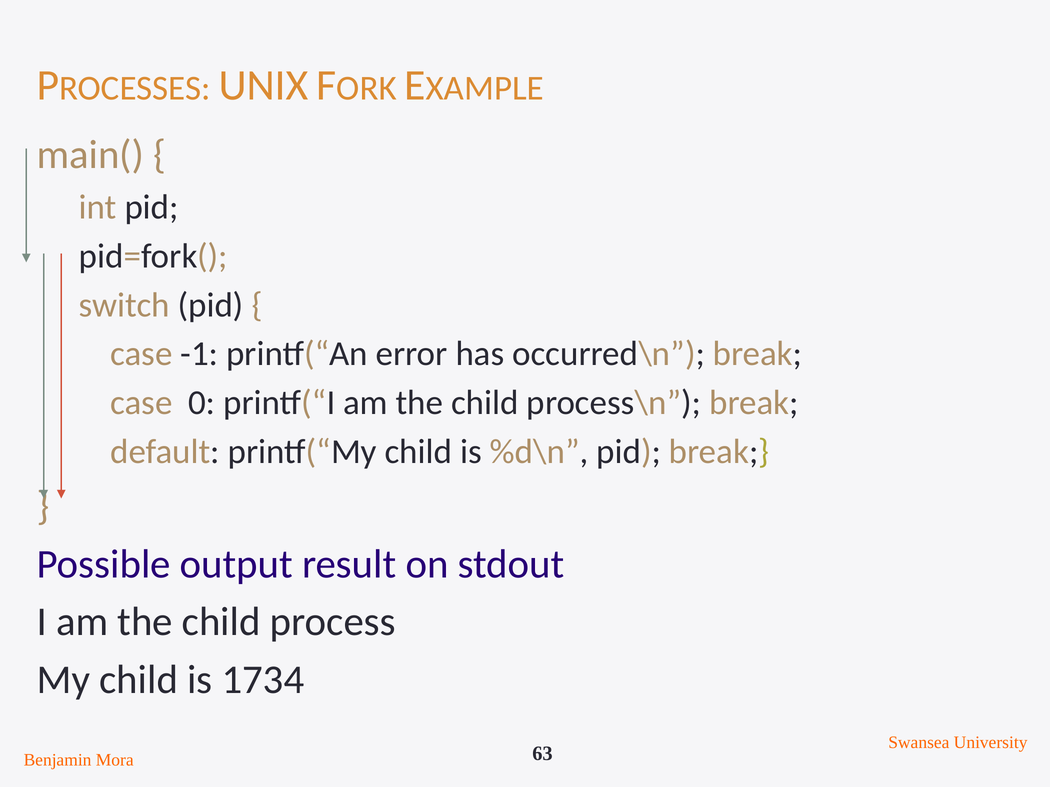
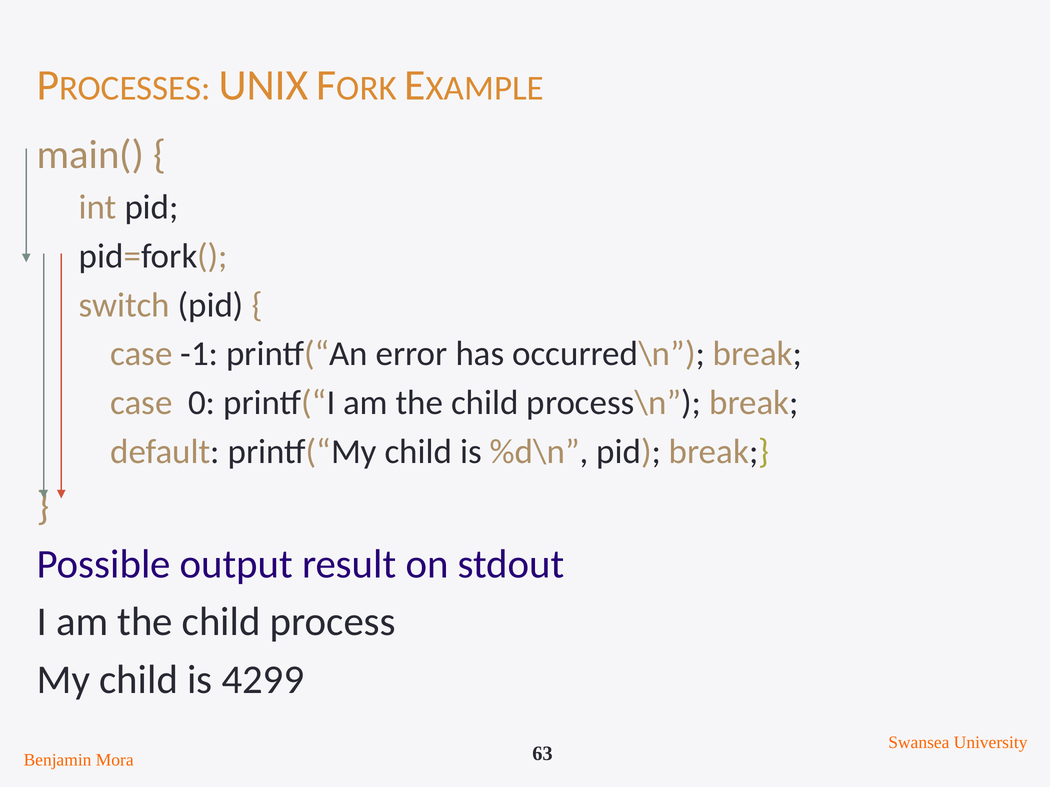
1734: 1734 -> 4299
